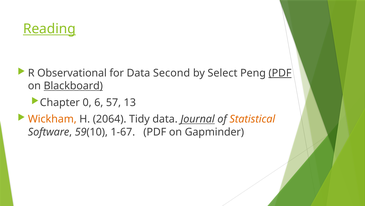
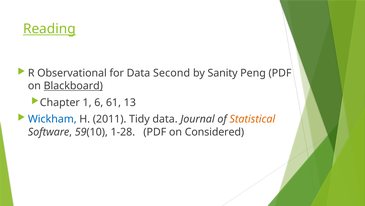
Select: Select -> Sanity
PDF at (280, 73) underline: present -> none
0: 0 -> 1
57: 57 -> 61
Wickham colour: orange -> blue
2064: 2064 -> 2011
Journal underline: present -> none
1-67: 1-67 -> 1-28
Gapminder: Gapminder -> Considered
